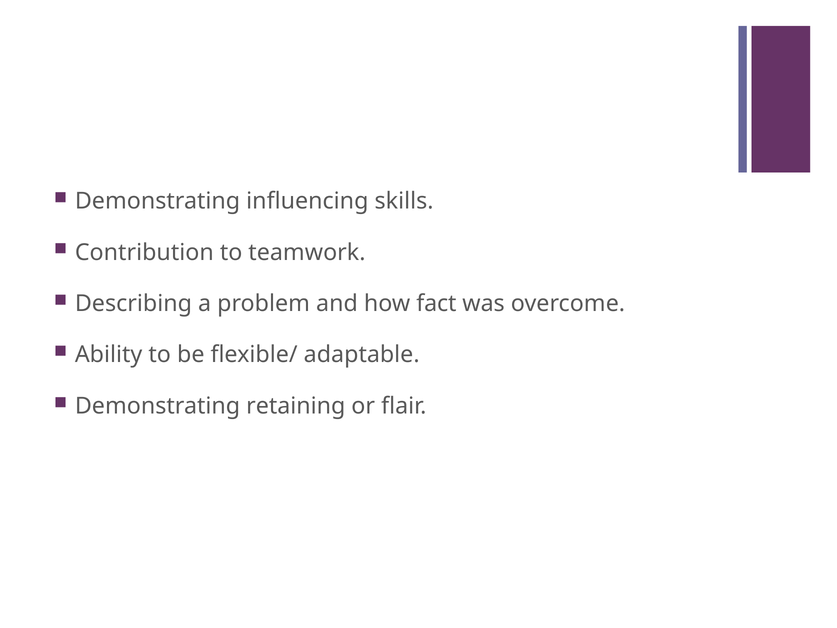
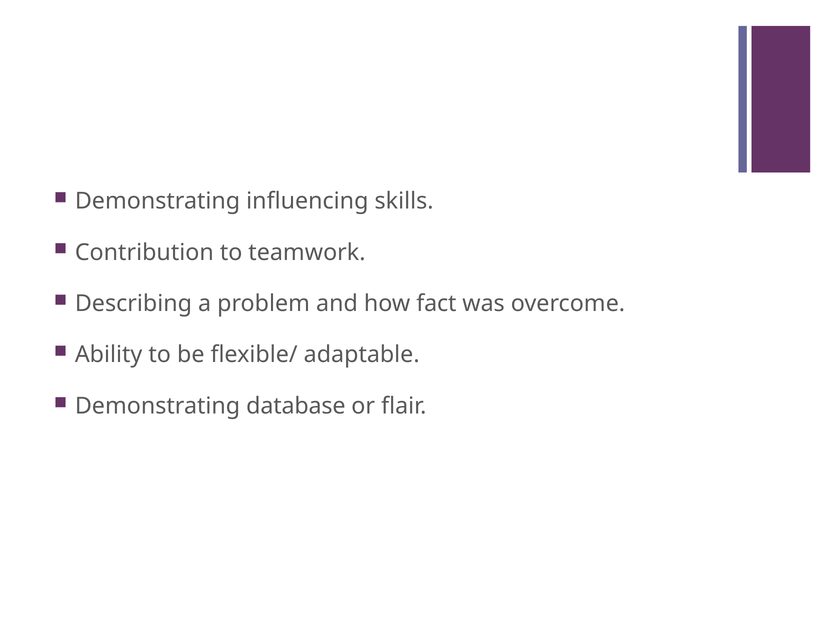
retaining: retaining -> database
